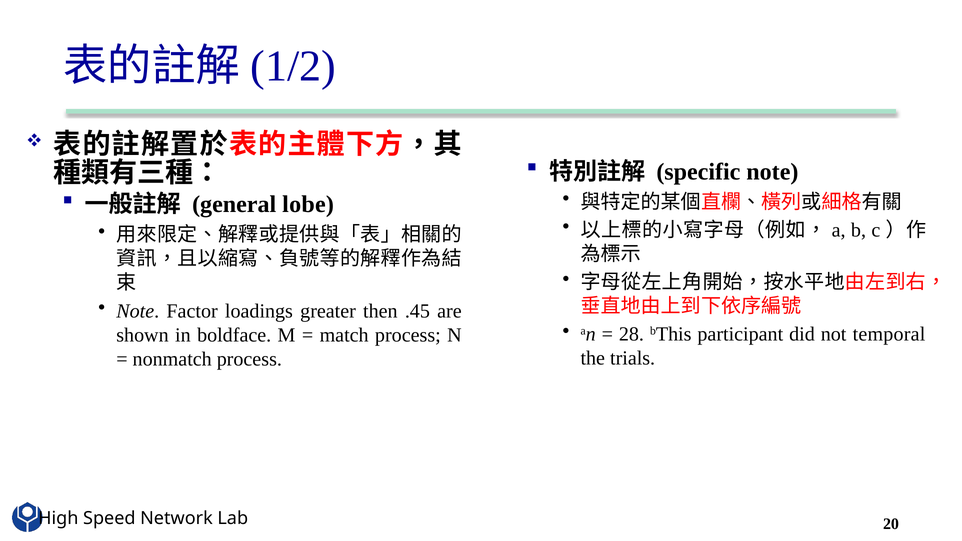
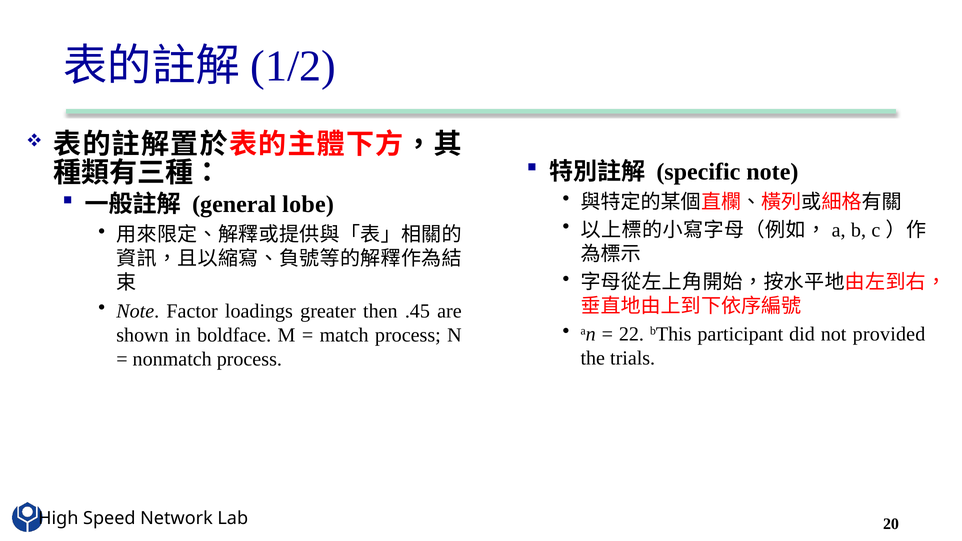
28: 28 -> 22
temporal: temporal -> provided
